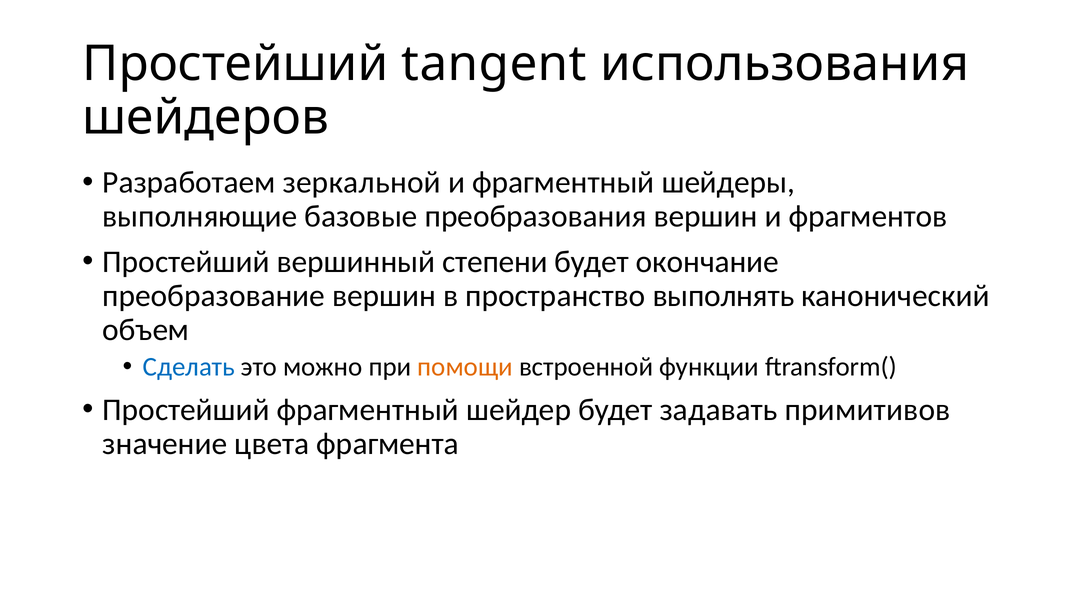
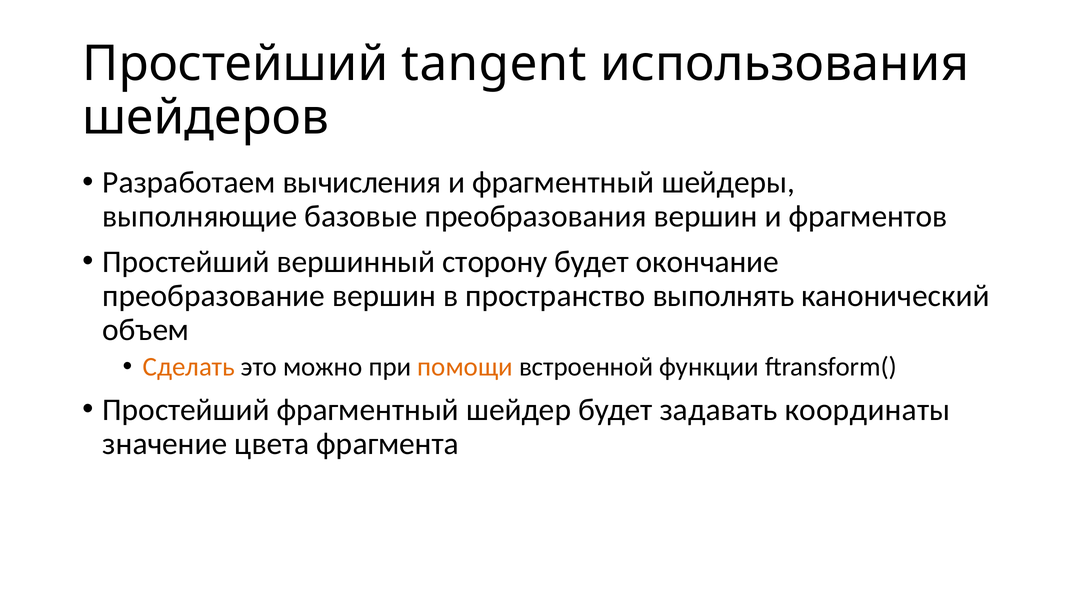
зеркальной: зеркальной -> вычисления
степени: степени -> сторону
Сделать colour: blue -> orange
примитивов: примитивов -> координаты
